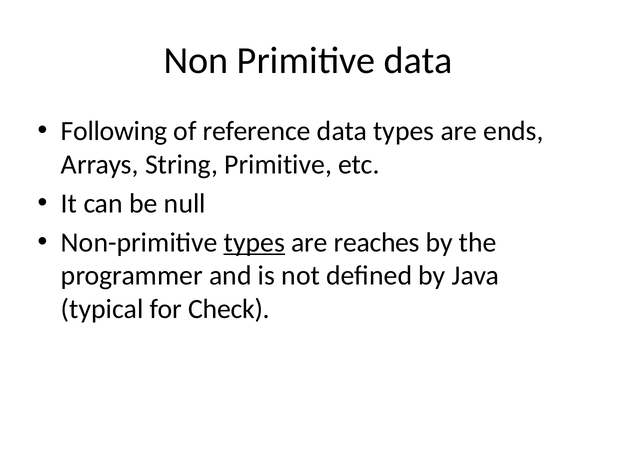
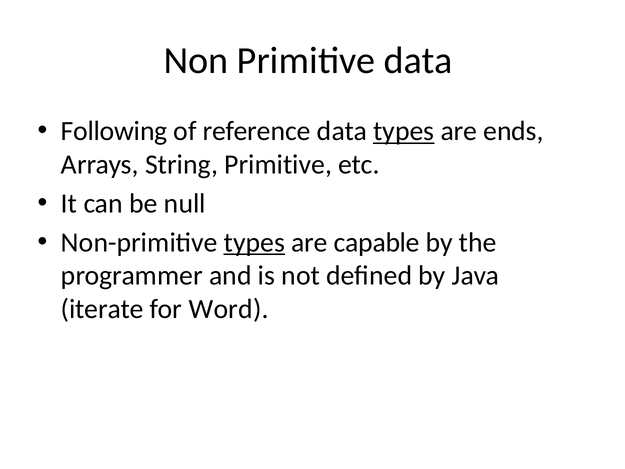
types at (404, 131) underline: none -> present
reaches: reaches -> capable
typical: typical -> iterate
Check: Check -> Word
